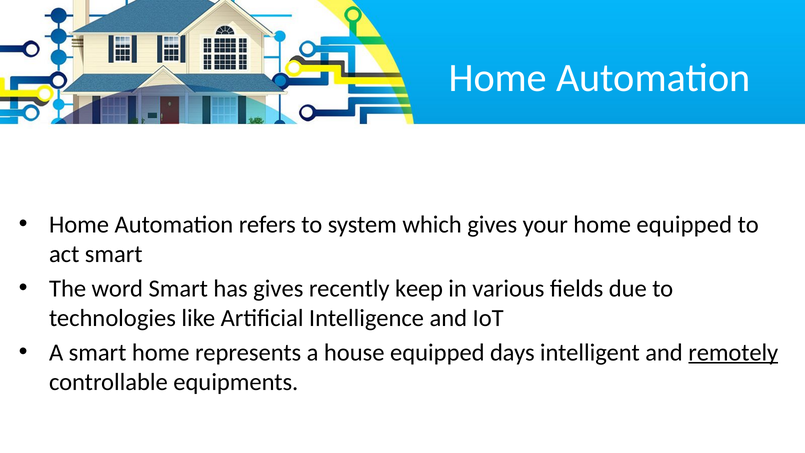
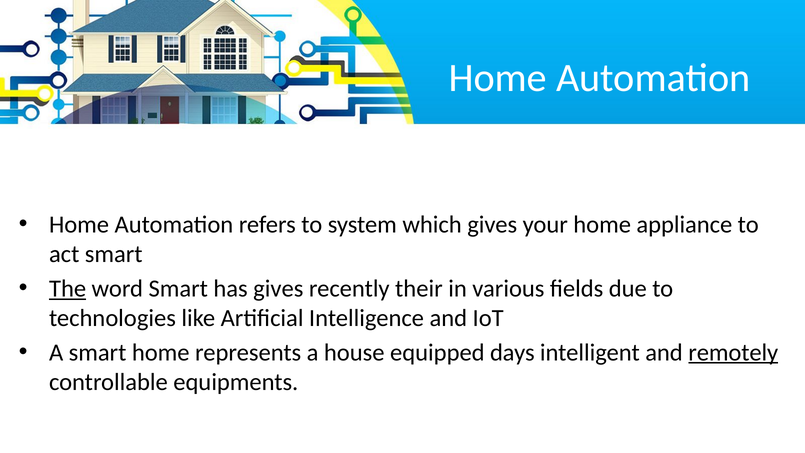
home equipped: equipped -> appliance
The underline: none -> present
keep: keep -> their
